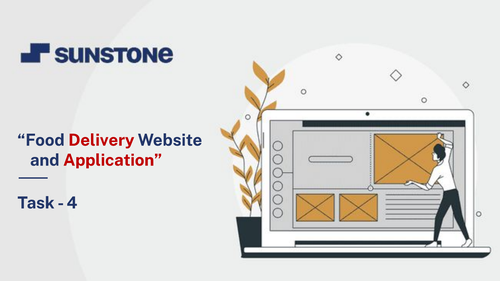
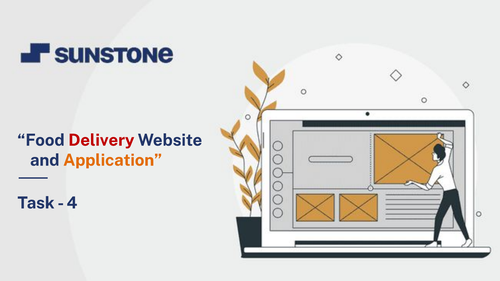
Application colour: red -> orange
